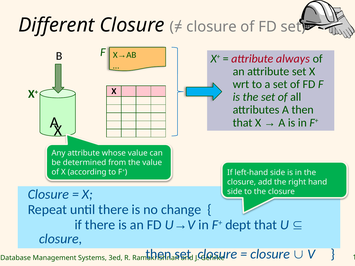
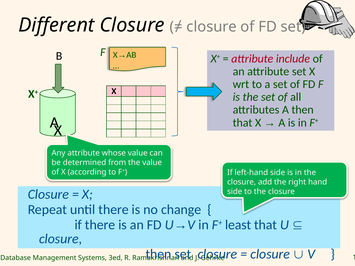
always: always -> include
dept: dept -> least
